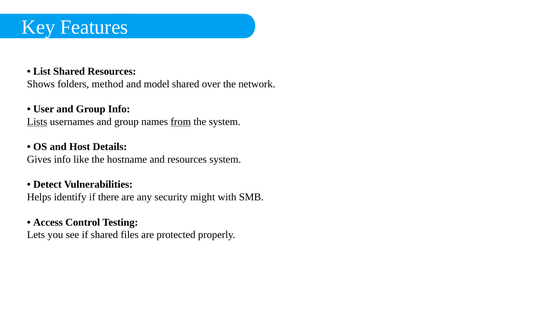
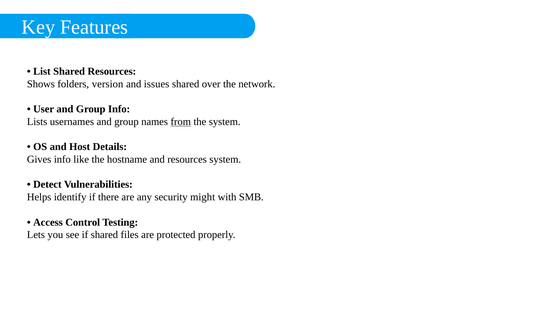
method: method -> version
model: model -> issues
Lists underline: present -> none
